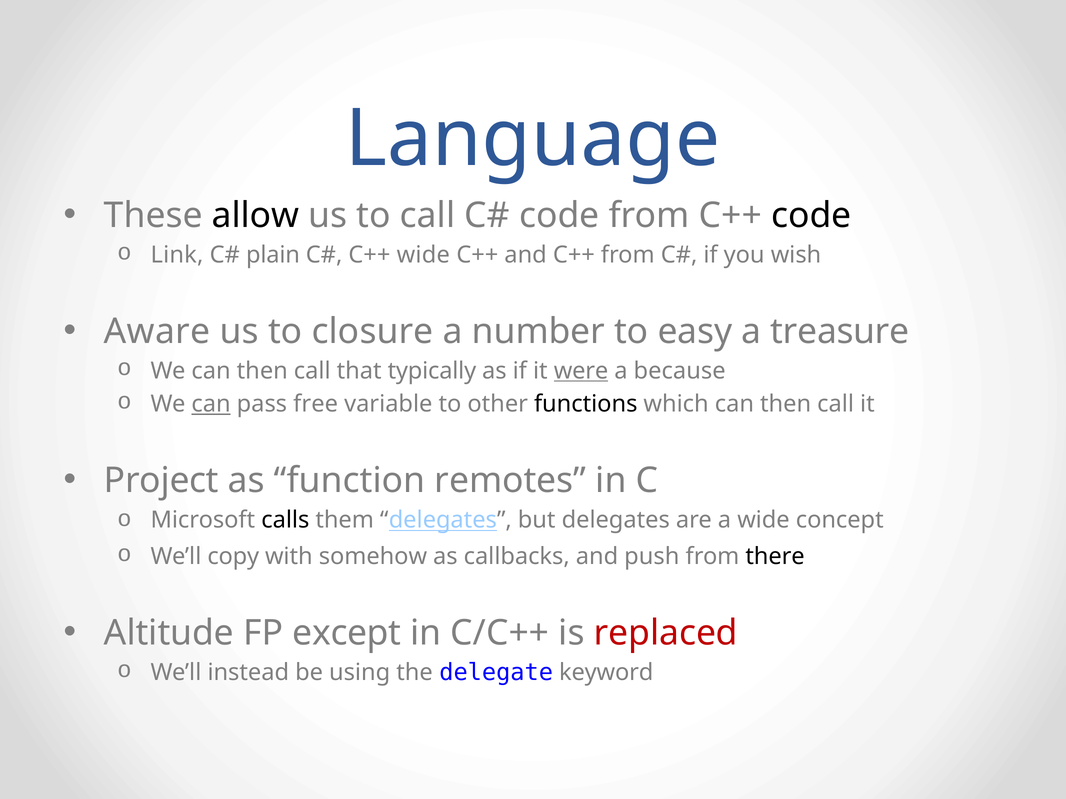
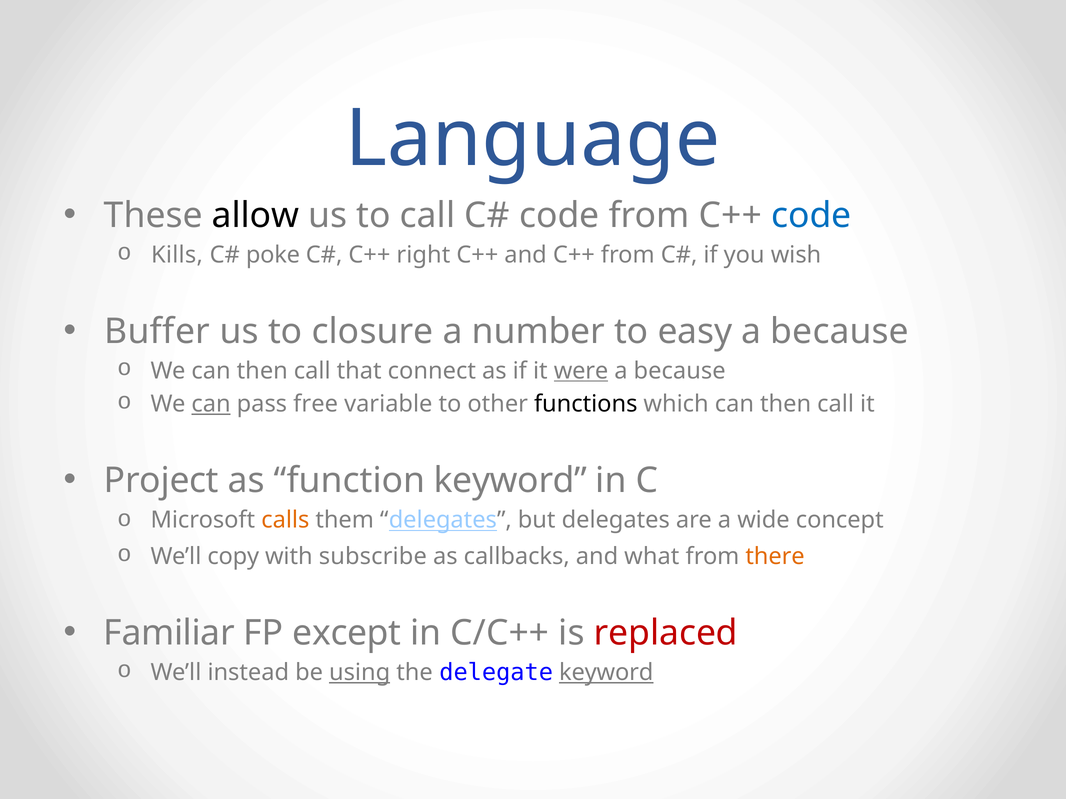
code at (811, 216) colour: black -> blue
Link: Link -> Kills
plain: plain -> poke
C++ wide: wide -> right
Aware: Aware -> Buffer
treasure at (840, 332): treasure -> because
typically: typically -> connect
function remotes: remotes -> keyword
calls colour: black -> orange
somehow: somehow -> subscribe
push: push -> what
there colour: black -> orange
Altitude: Altitude -> Familiar
using underline: none -> present
keyword at (606, 673) underline: none -> present
